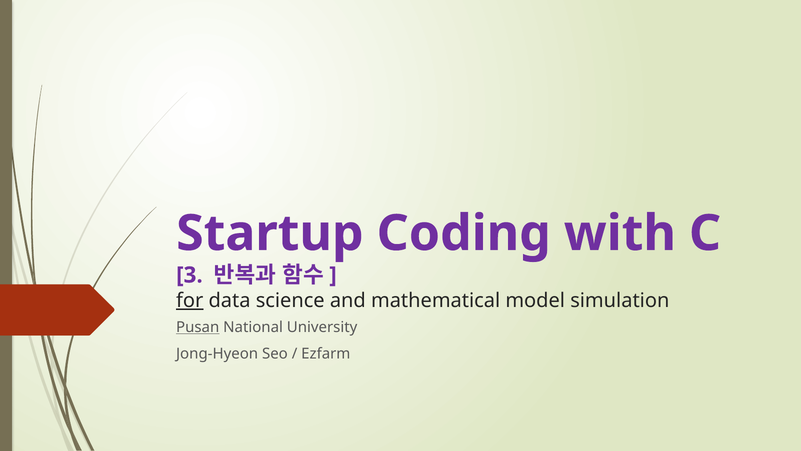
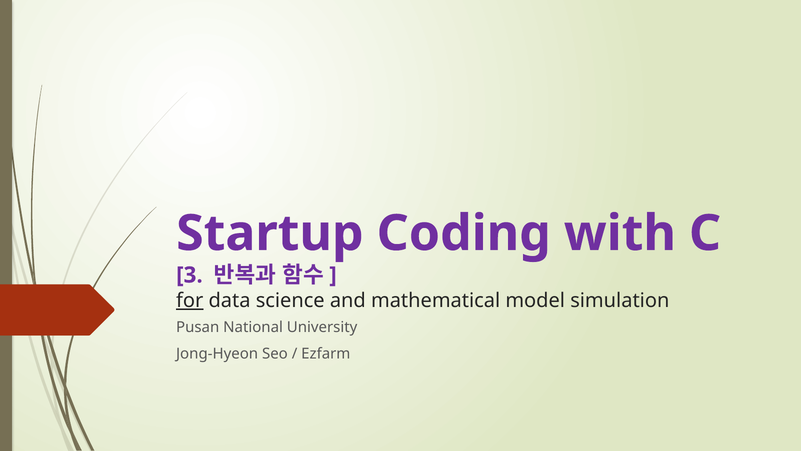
Pusan underline: present -> none
